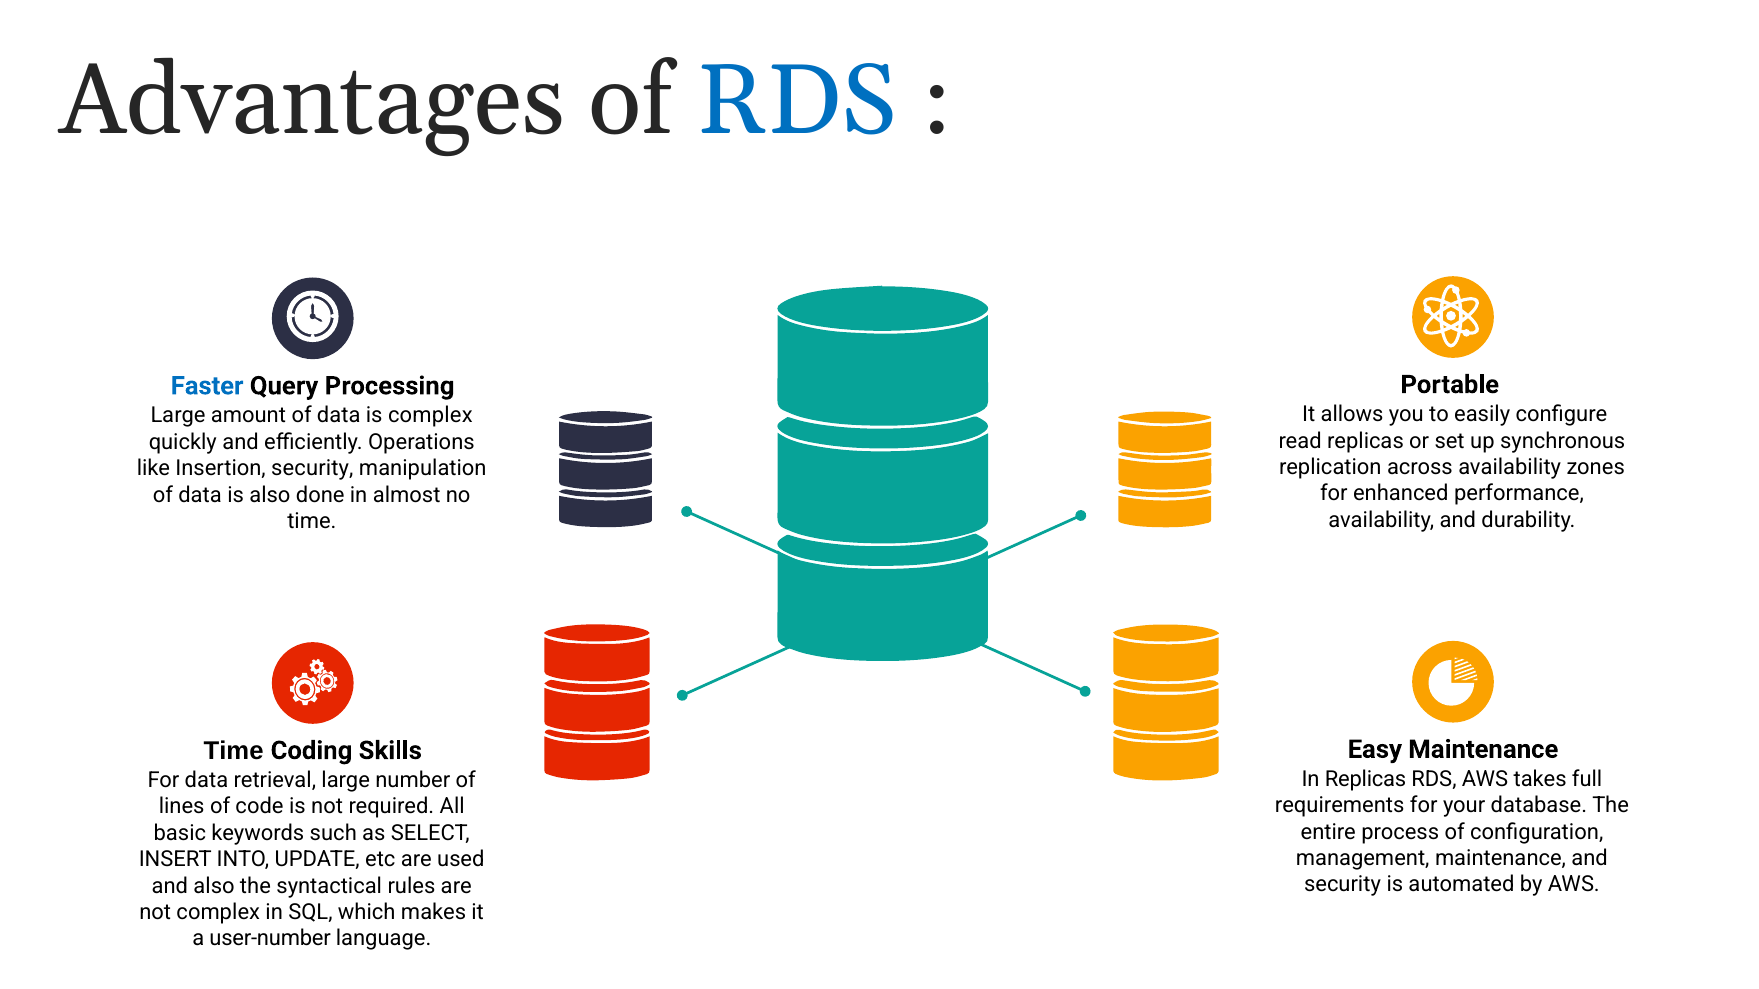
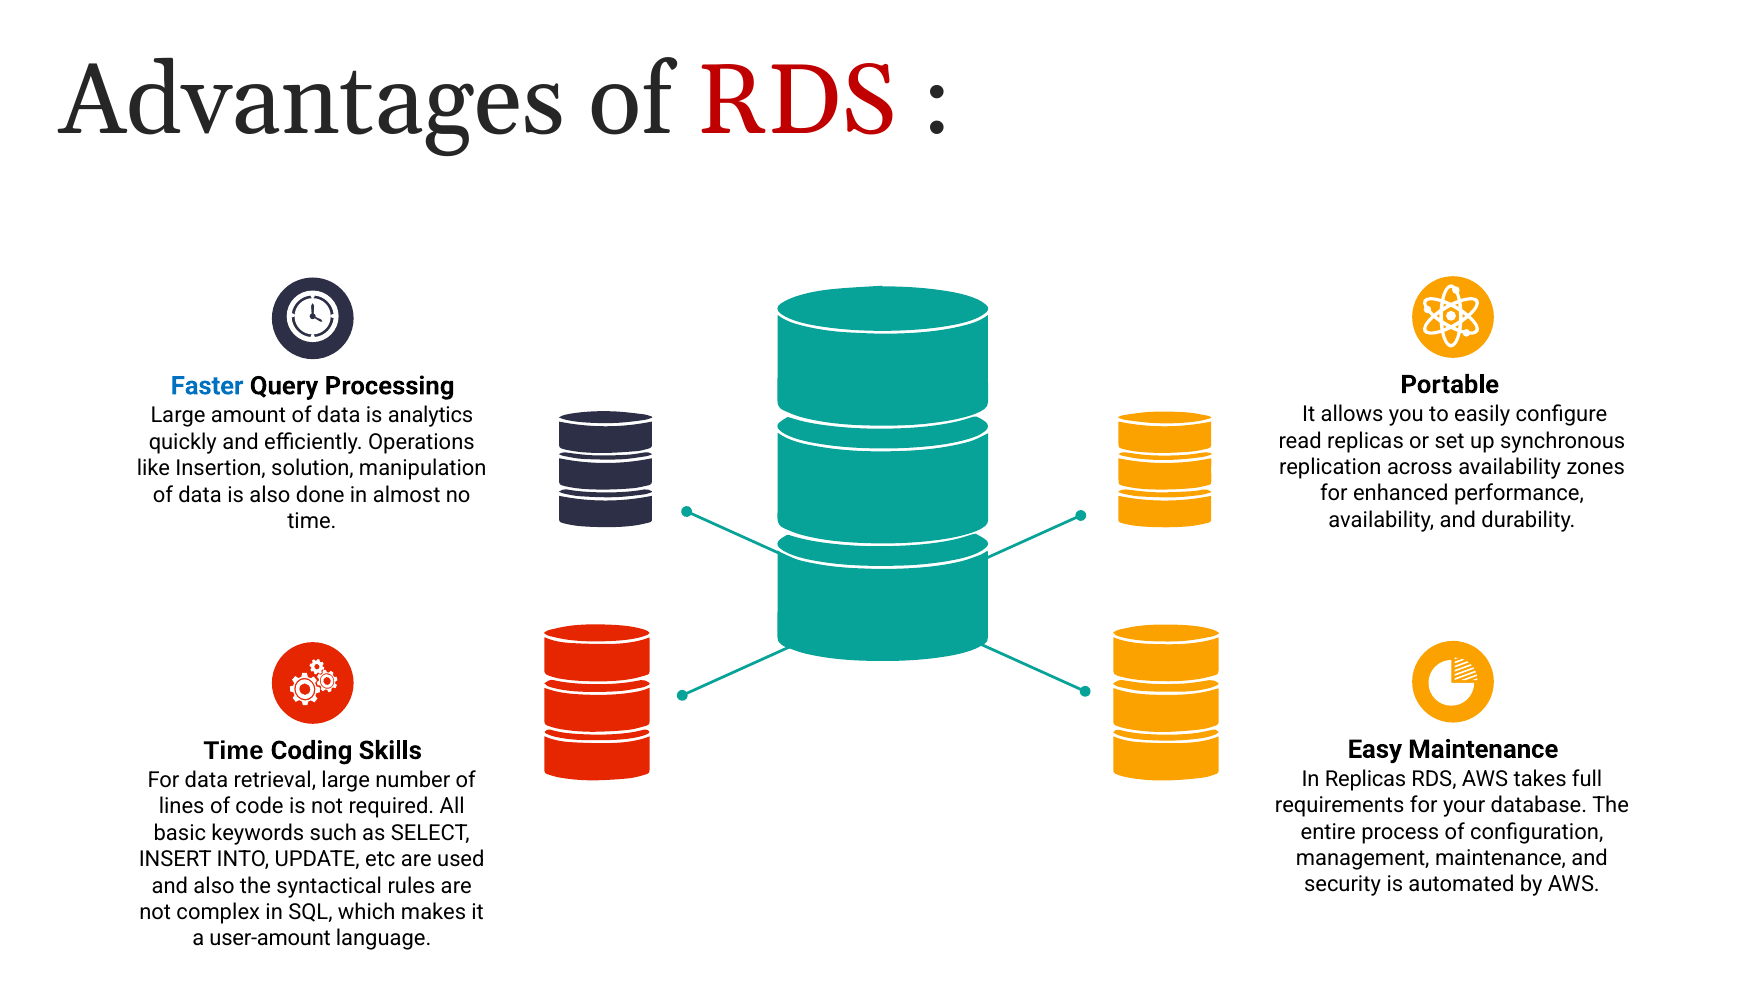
RDS at (797, 101) colour: blue -> red
is complex: complex -> analytics
Insertion security: security -> solution
user-number: user-number -> user-amount
